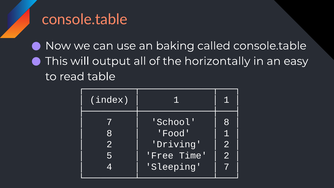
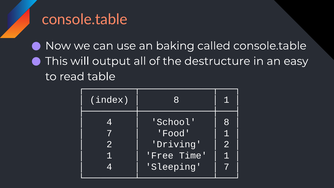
horizontally: horizontally -> destructure
1 at (176, 100): 1 -> 8
7 at (109, 122): 7 -> 4
8 at (109, 133): 8 -> 7
5 at (109, 155): 5 -> 1
2 at (226, 155): 2 -> 1
